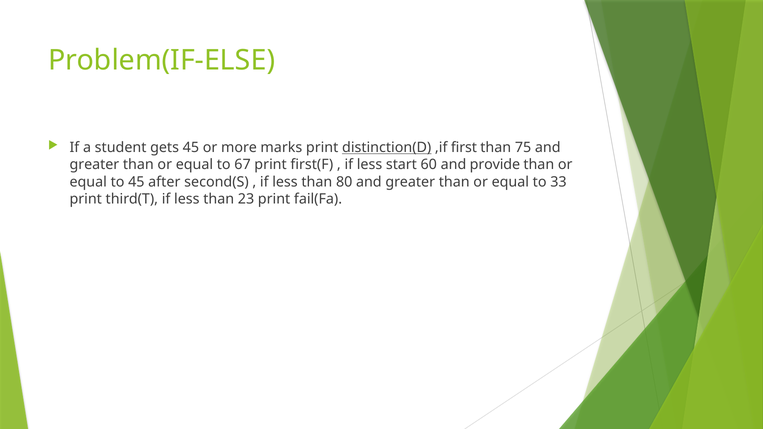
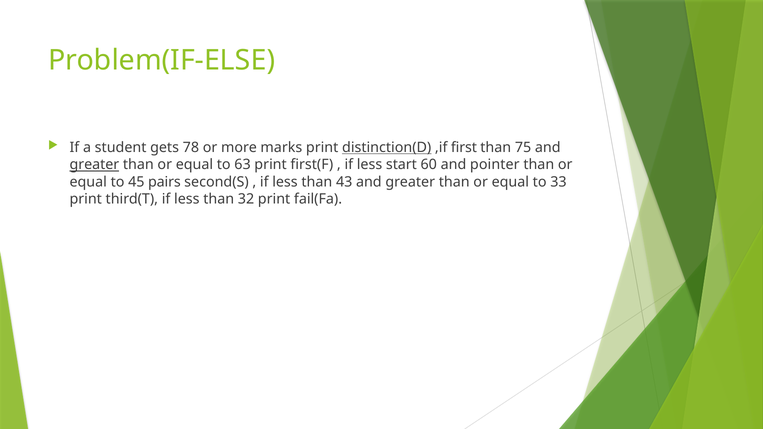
gets 45: 45 -> 78
greater at (94, 165) underline: none -> present
67: 67 -> 63
provide: provide -> pointer
after: after -> pairs
80: 80 -> 43
23: 23 -> 32
